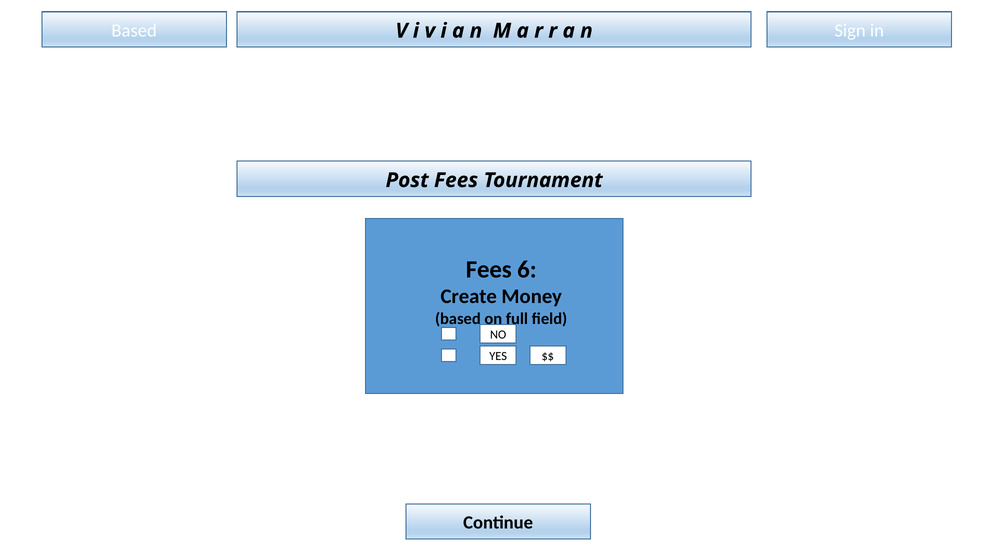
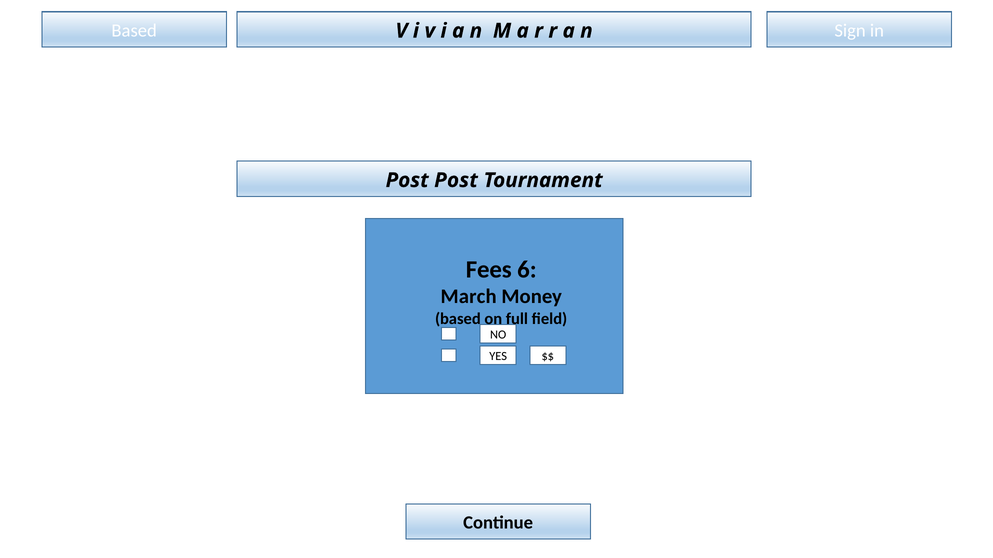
Post Fees: Fees -> Post
Create: Create -> March
